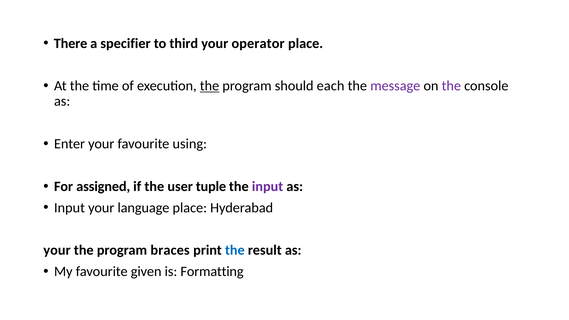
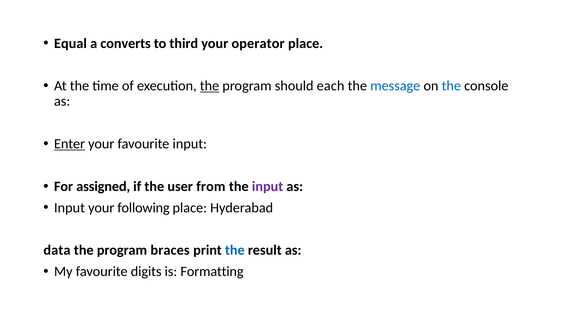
There: There -> Equal
specifier: specifier -> converts
message colour: purple -> blue
the at (451, 86) colour: purple -> blue
Enter underline: none -> present
favourite using: using -> input
tuple: tuple -> from
language: language -> following
your at (57, 250): your -> data
given: given -> digits
